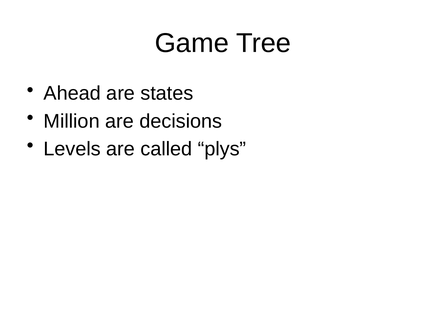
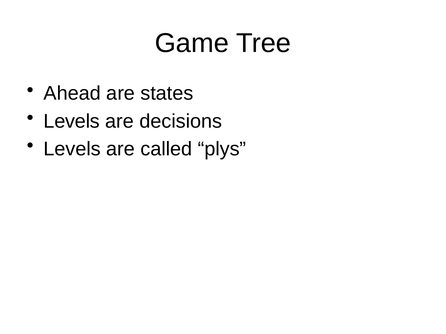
Million at (72, 121): Million -> Levels
